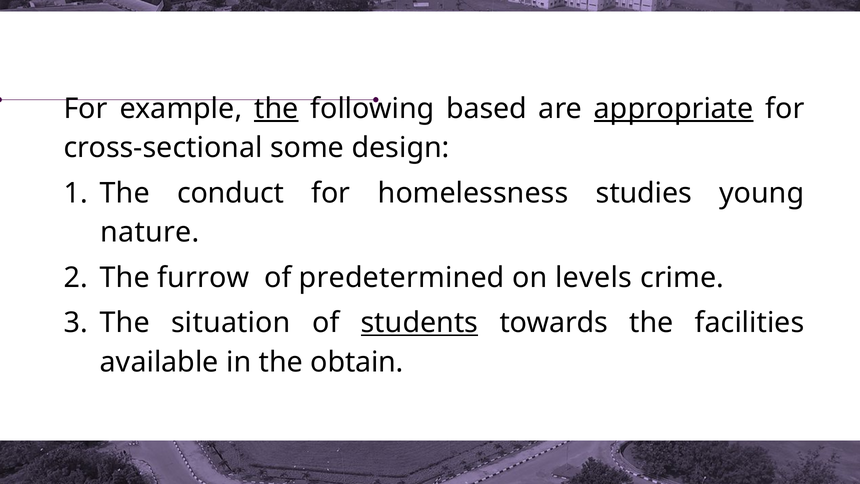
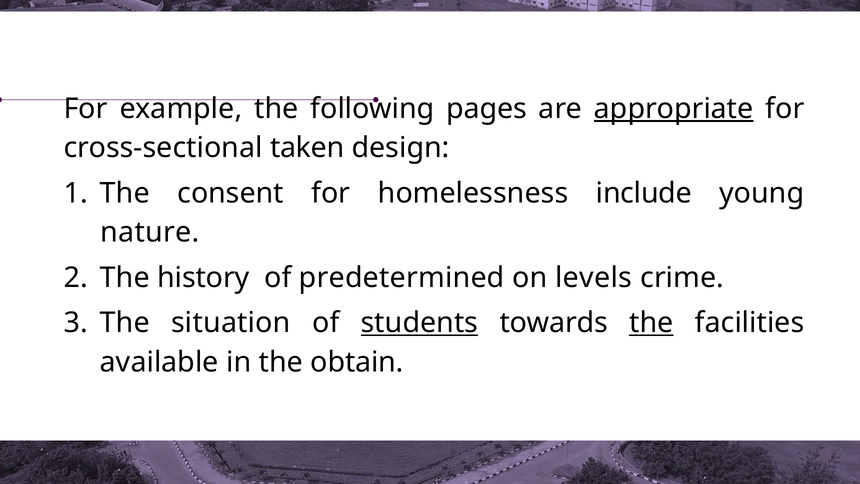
the at (276, 109) underline: present -> none
based: based -> pages
some: some -> taken
conduct: conduct -> consent
studies: studies -> include
furrow: furrow -> history
the at (651, 323) underline: none -> present
